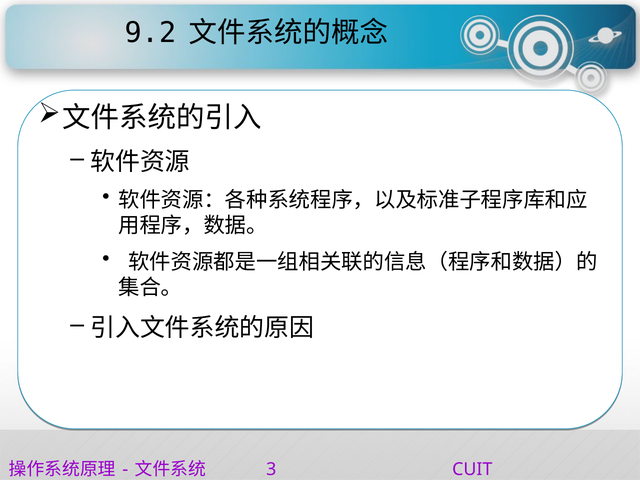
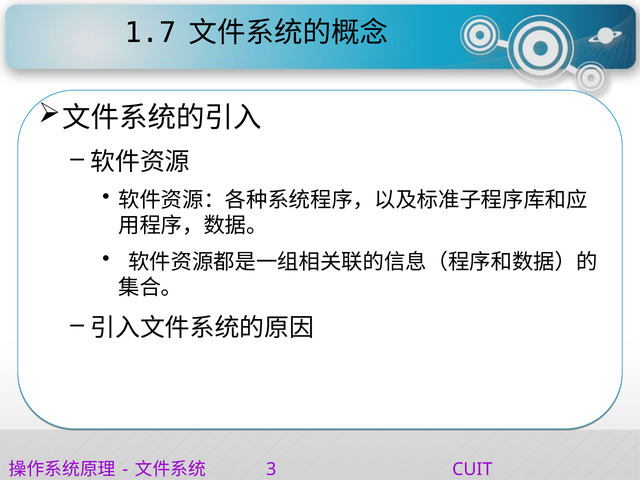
9.2: 9.2 -> 1.7
